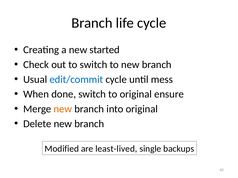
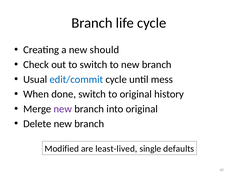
started: started -> should
ensure: ensure -> history
new at (63, 109) colour: orange -> purple
backups: backups -> defaults
